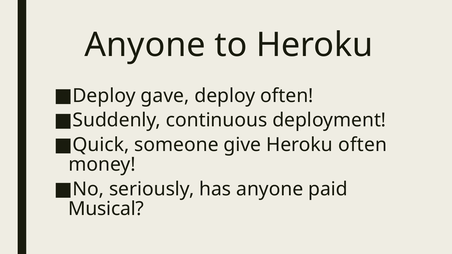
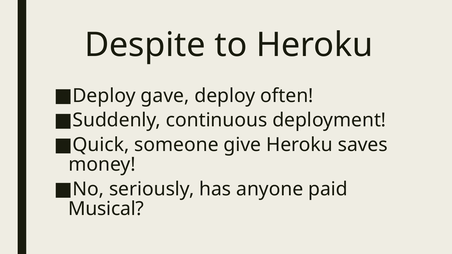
Anyone at (145, 45): Anyone -> Despite
Heroku often: often -> saves
